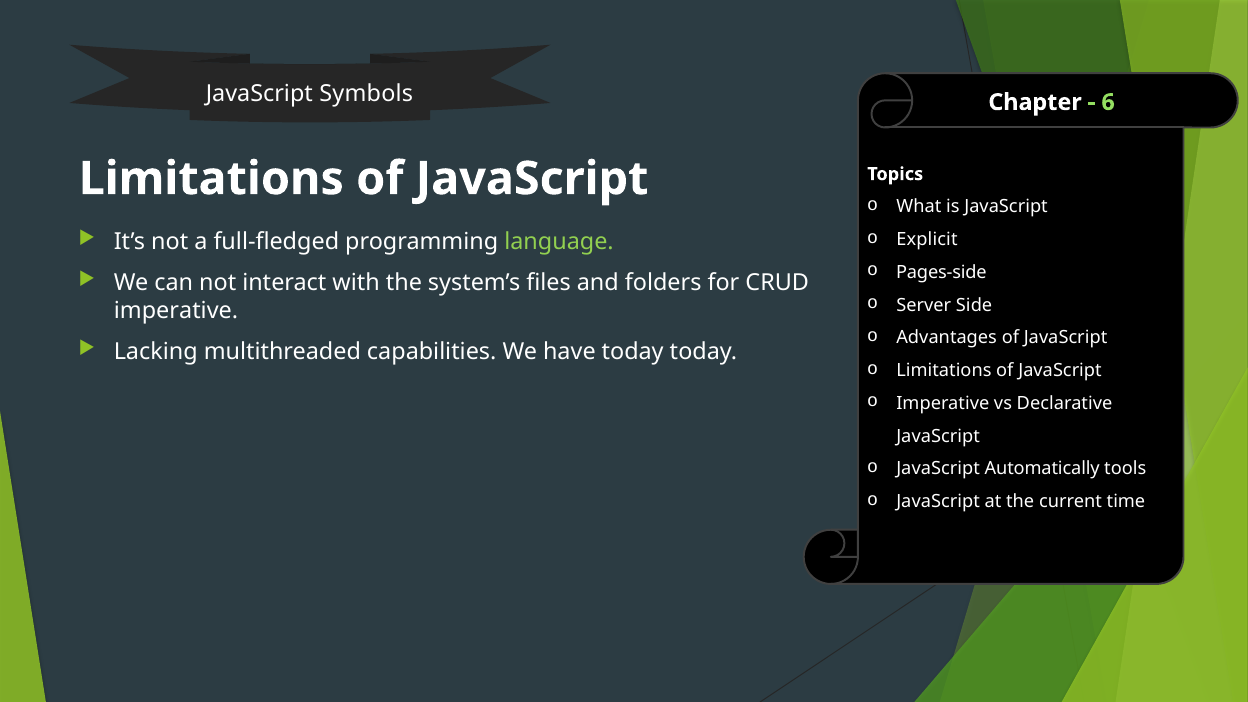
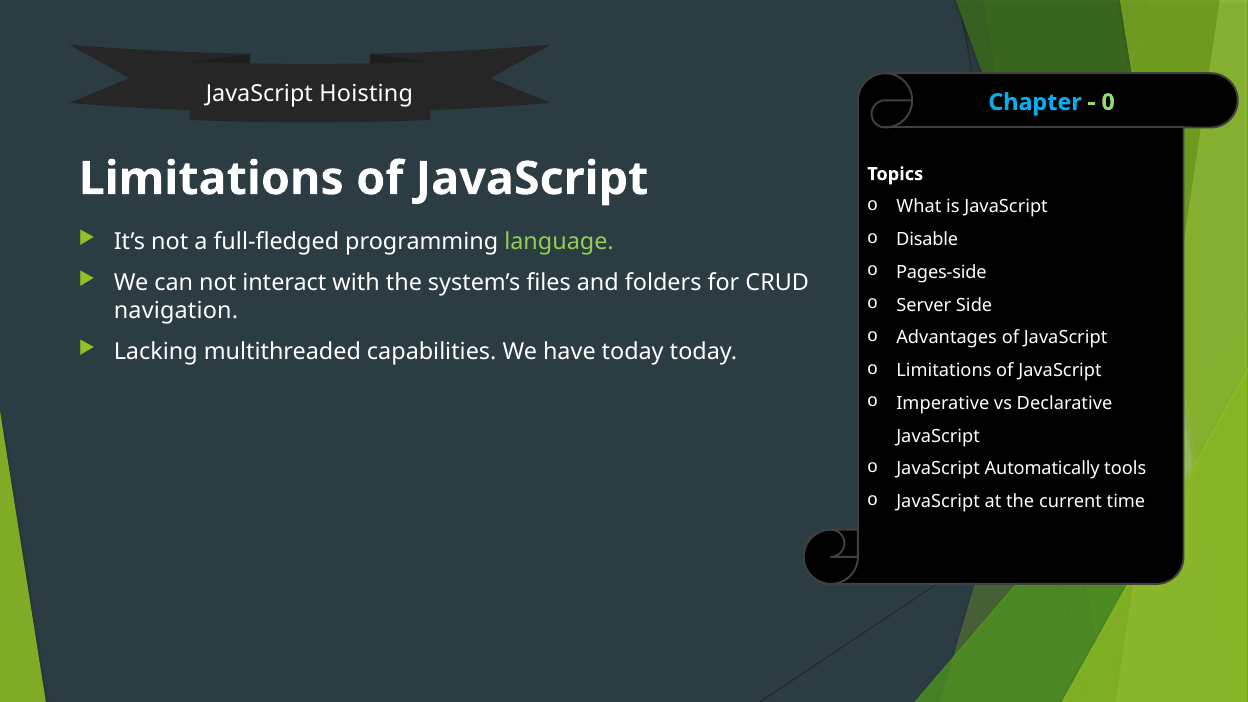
Symbols: Symbols -> Hoisting
Chapter colour: white -> light blue
6: 6 -> 0
Explicit: Explicit -> Disable
imperative at (176, 311): imperative -> navigation
